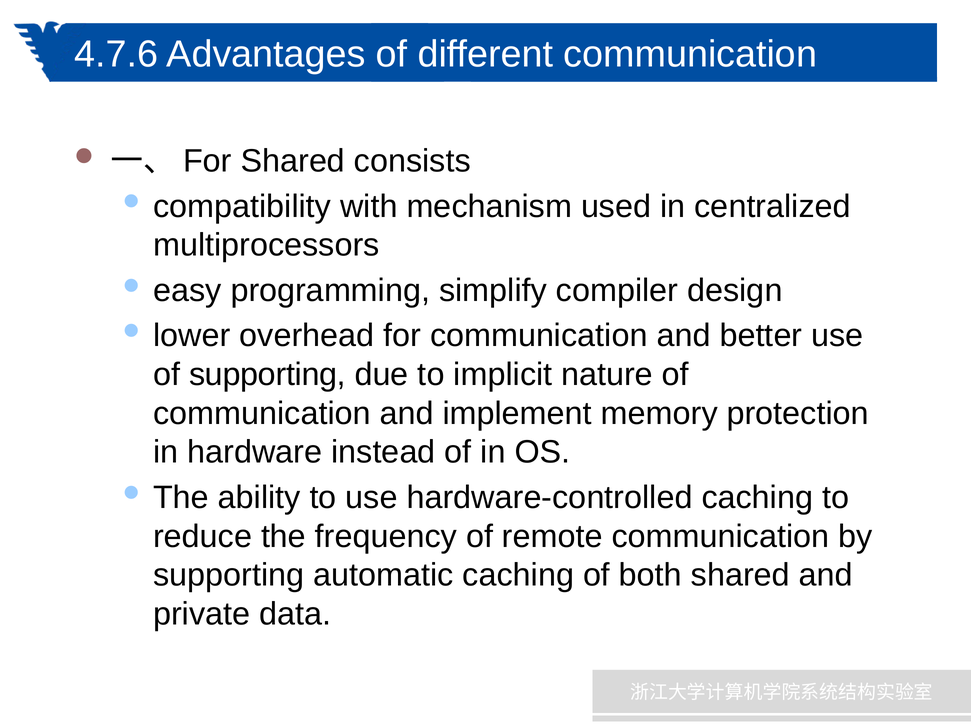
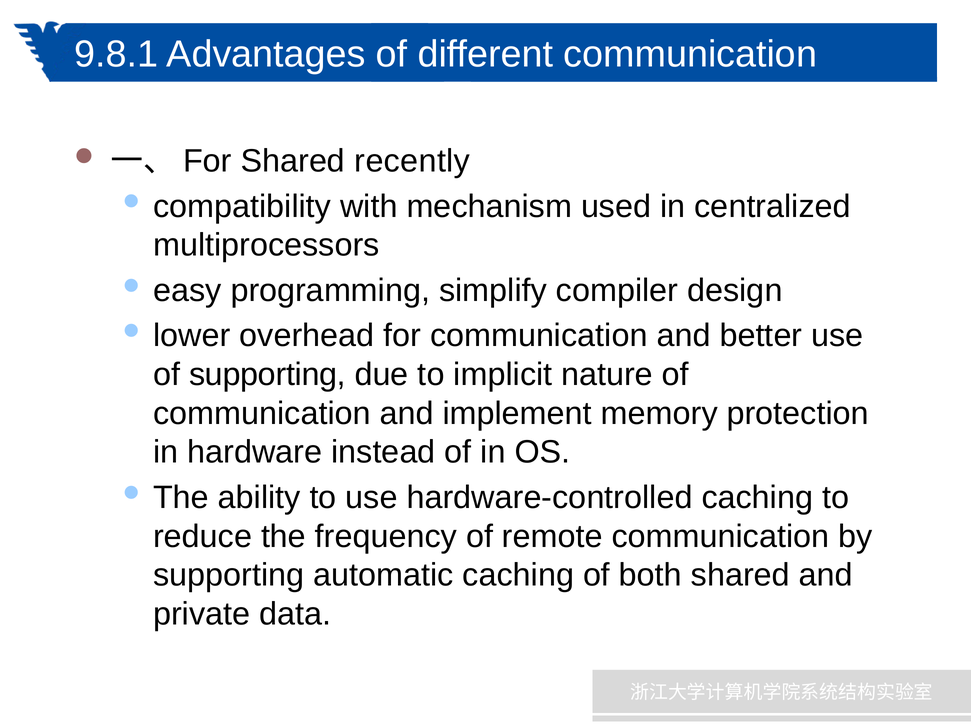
4.7.6: 4.7.6 -> 9.8.1
consists: consists -> recently
